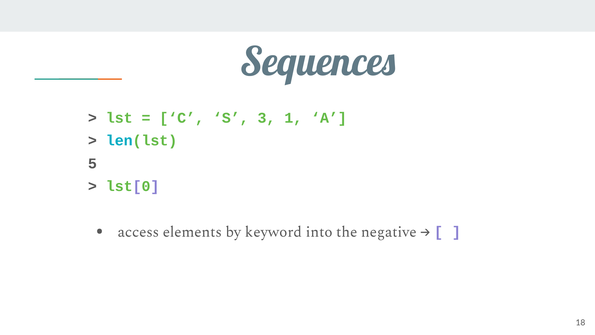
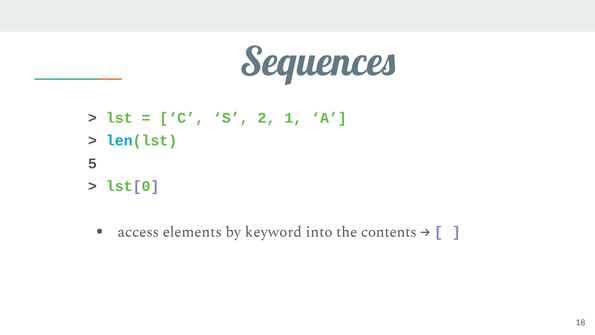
3: 3 -> 2
negative: negative -> contents
